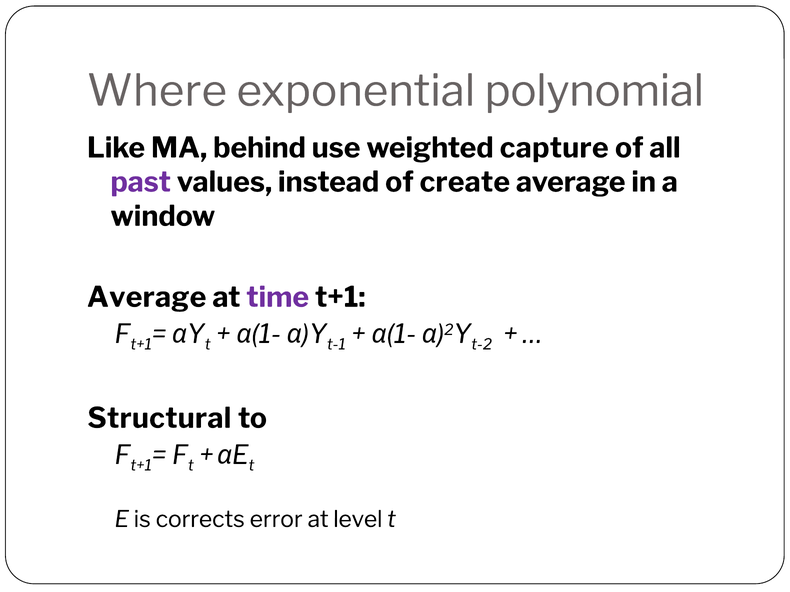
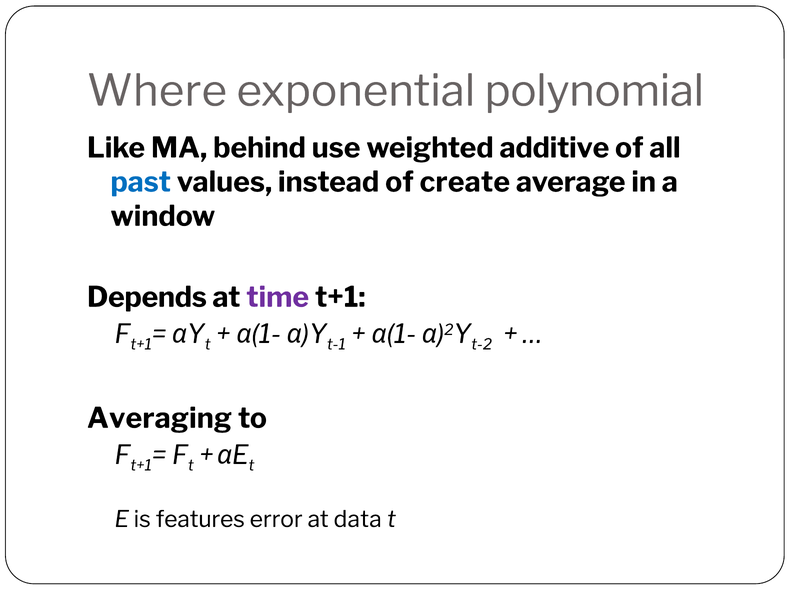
capture: capture -> additive
past colour: purple -> blue
Average at (147, 298): Average -> Depends
Structural: Structural -> Averaging
corrects: corrects -> features
level: level -> data
